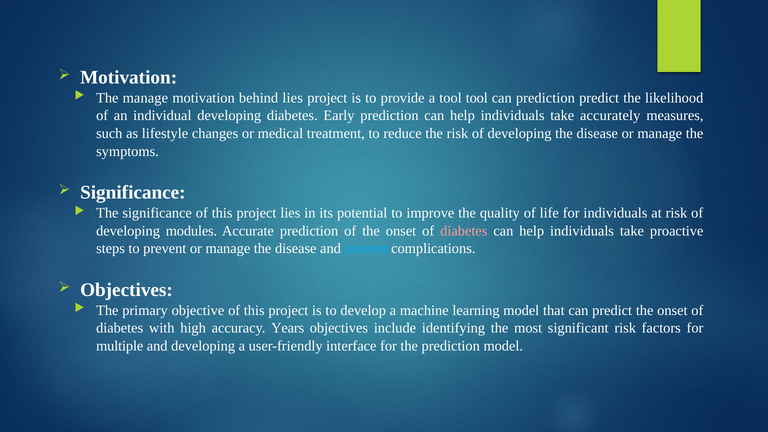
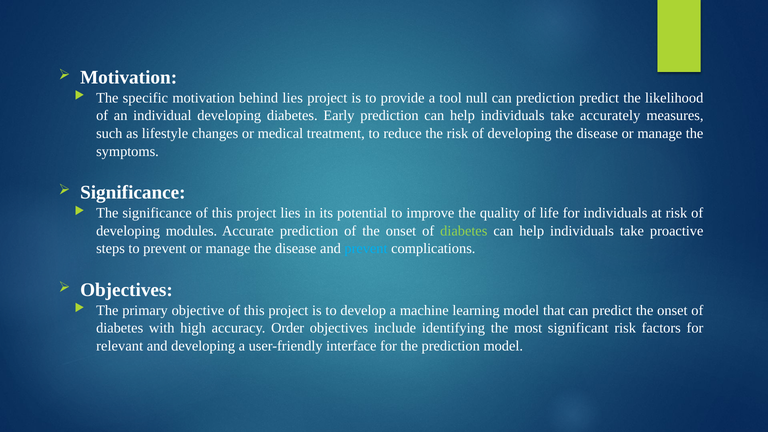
The manage: manage -> specific
tool tool: tool -> null
diabetes at (464, 231) colour: pink -> light green
Years: Years -> Order
multiple: multiple -> relevant
